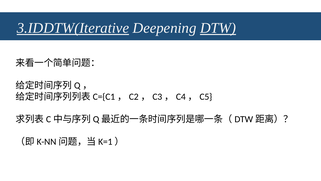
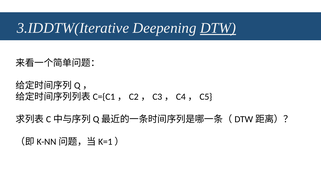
3.IDDTW(Iterative underline: present -> none
